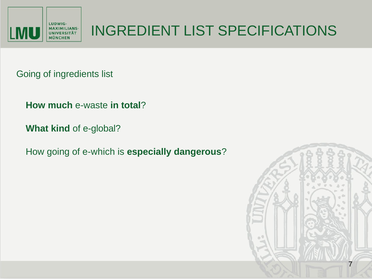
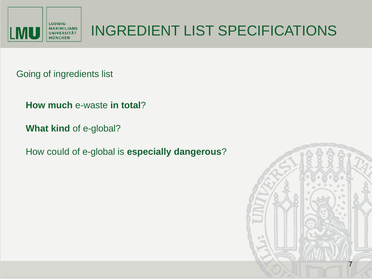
How going: going -> could
e-which at (99, 152): e-which -> e-global
